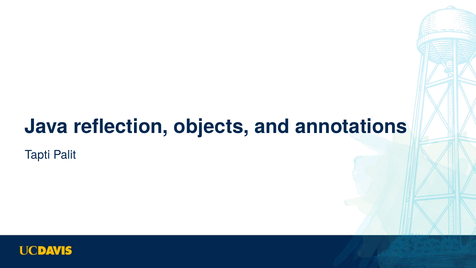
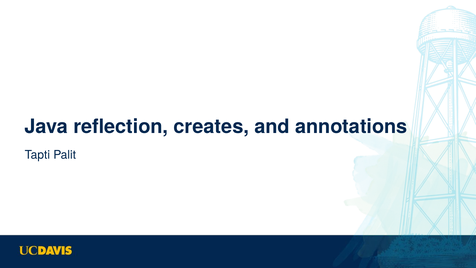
objects: objects -> creates
